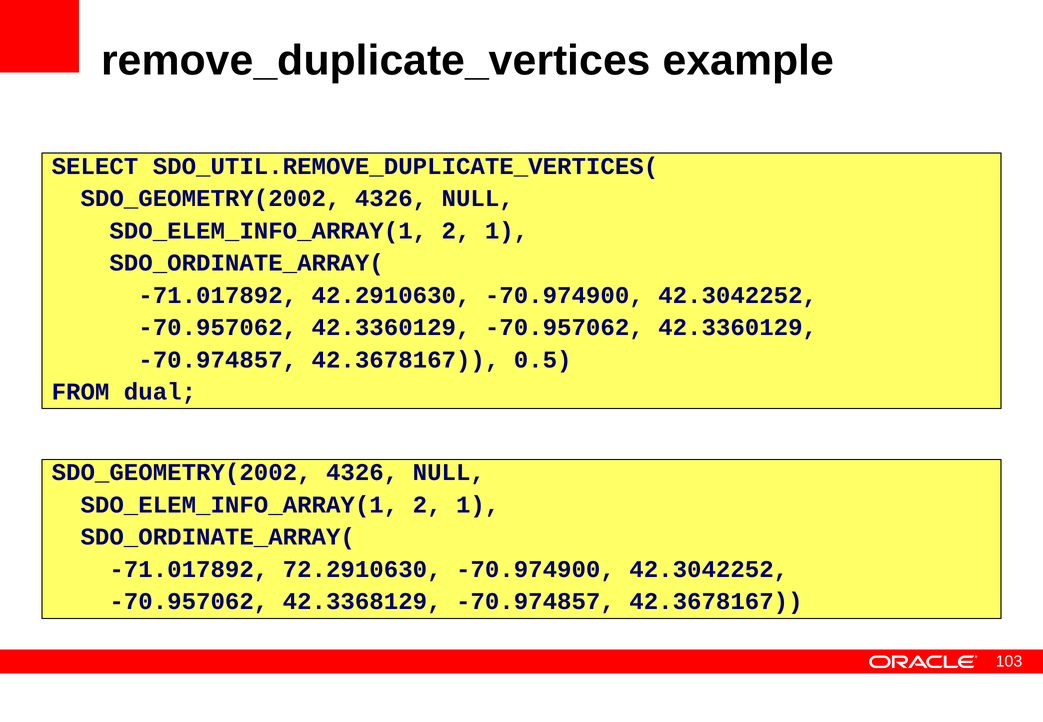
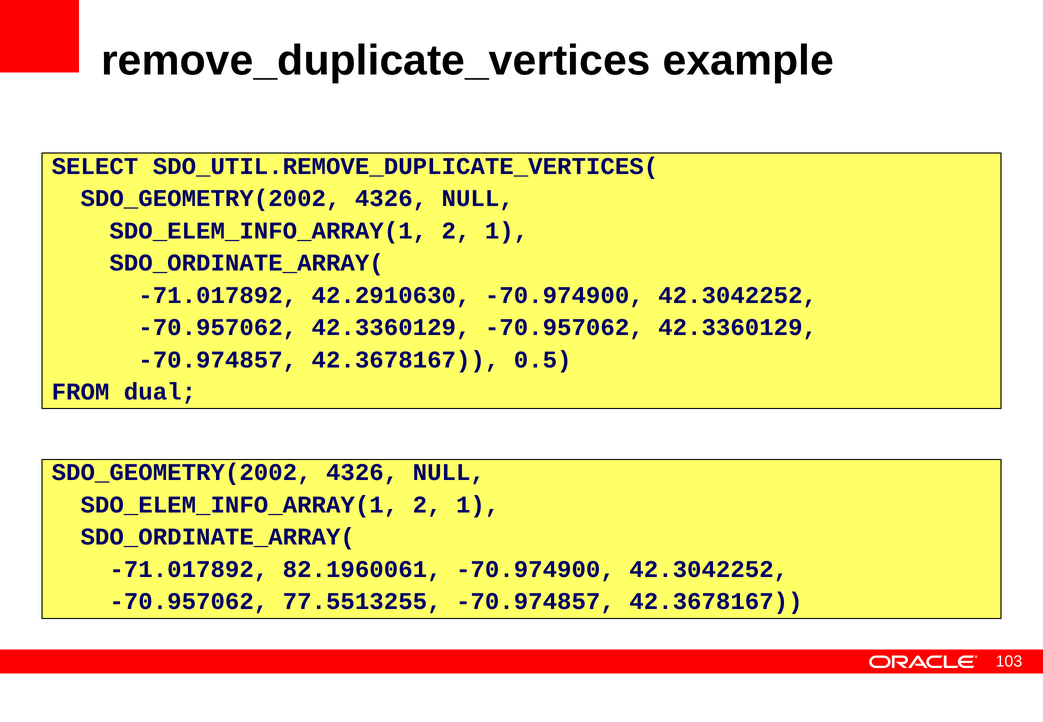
72.2910630: 72.2910630 -> 82.1960061
42.3368129: 42.3368129 -> 77.5513255
